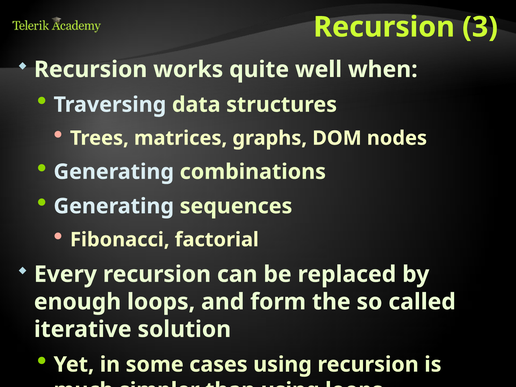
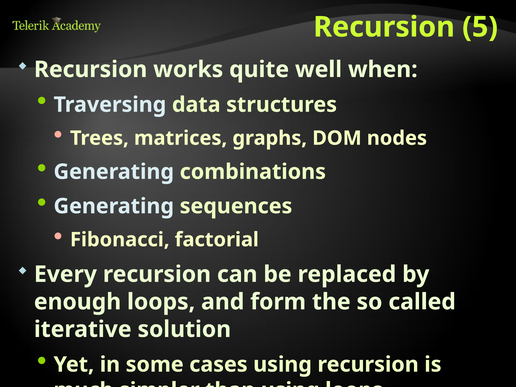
3: 3 -> 5
